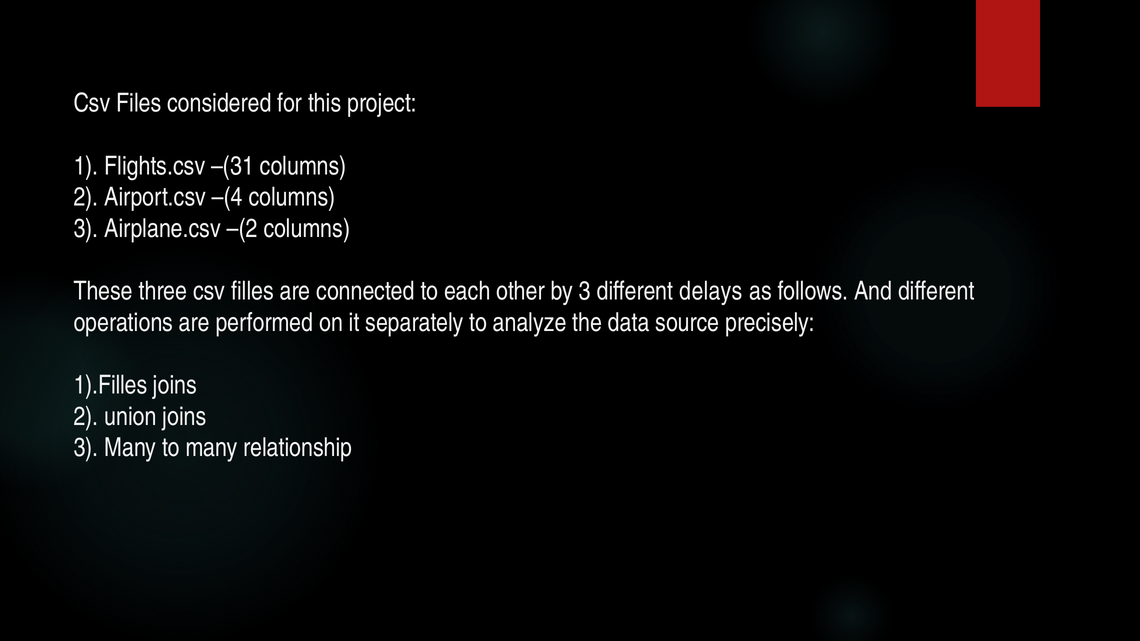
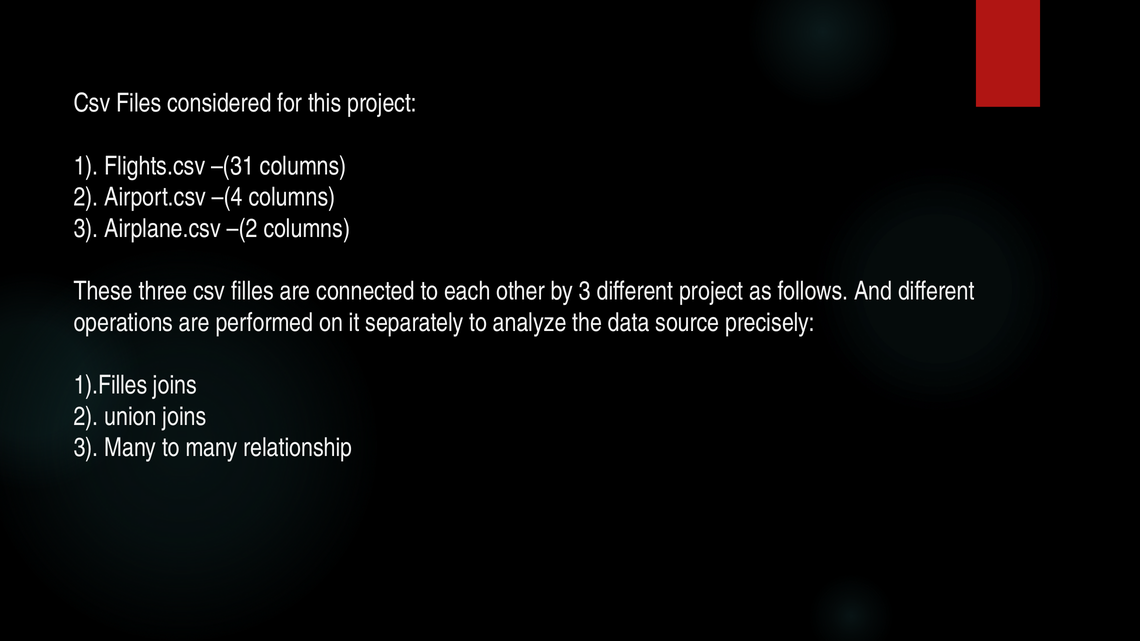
different delays: delays -> project
